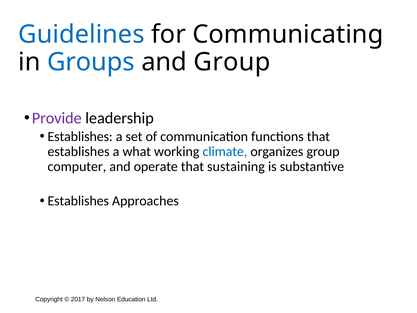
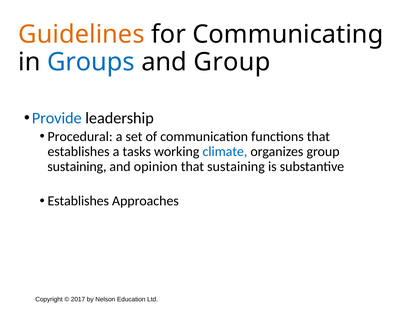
Guidelines colour: blue -> orange
Provide colour: purple -> blue
Establishes at (80, 137): Establishes -> Procedural
what: what -> tasks
computer at (77, 167): computer -> sustaining
operate: operate -> opinion
